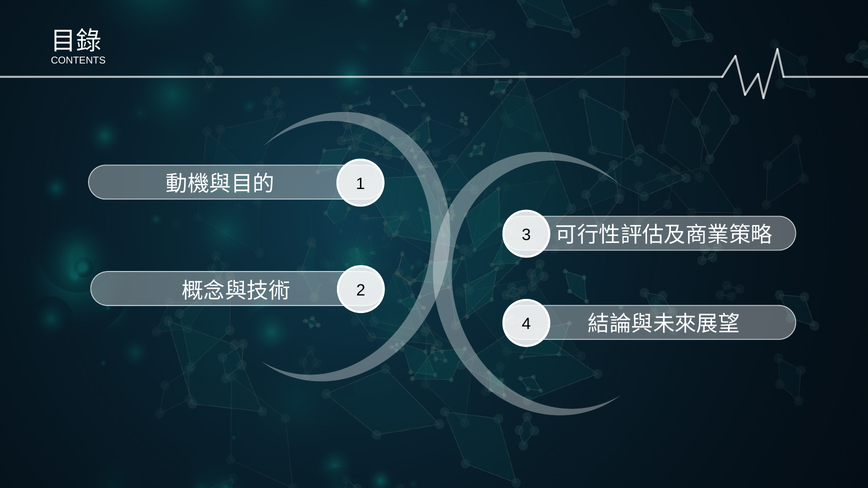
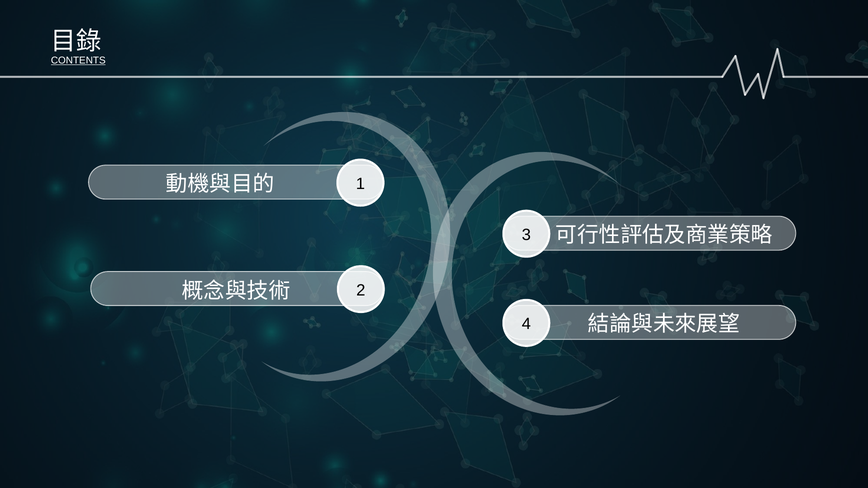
CONTENTS underline: none -> present
